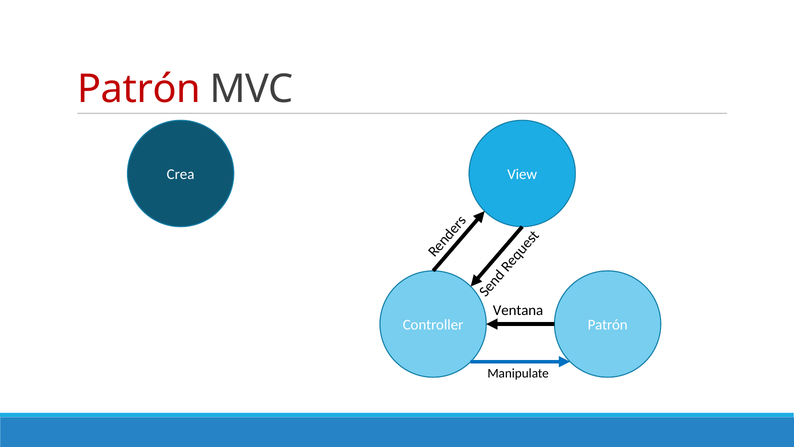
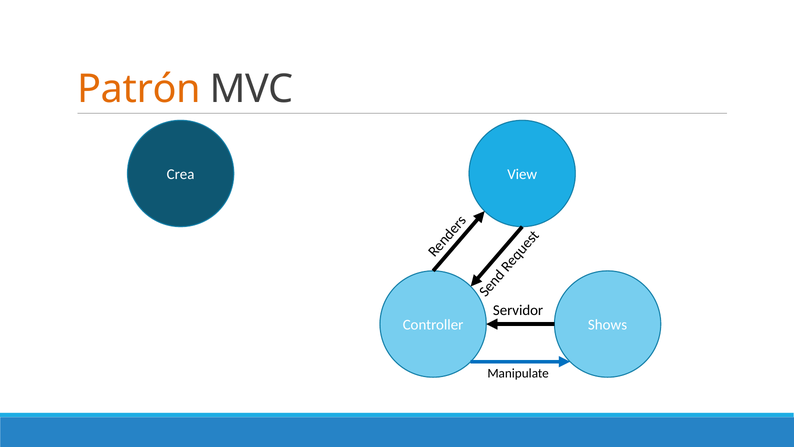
Patrón at (139, 89) colour: red -> orange
Ventana: Ventana -> Servidor
Controller Patrón: Patrón -> Shows
